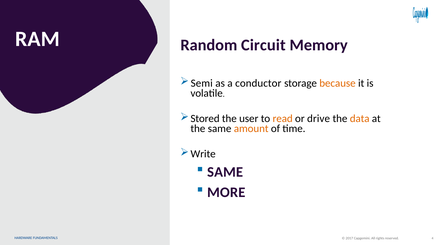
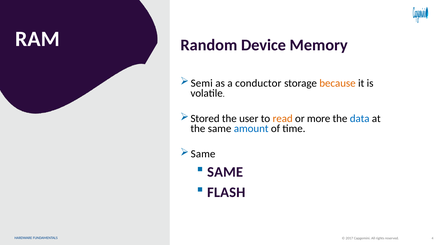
Circuit: Circuit -> Device
drive: drive -> more
data colour: orange -> blue
amount colour: orange -> blue
Write at (203, 154): Write -> Same
MORE: MORE -> FLASH
